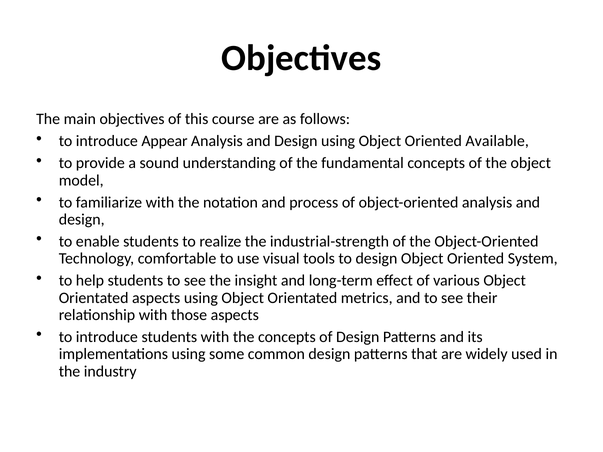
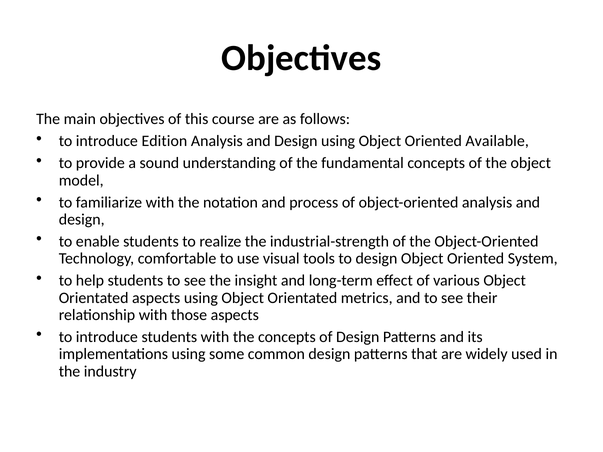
Appear: Appear -> Edition
